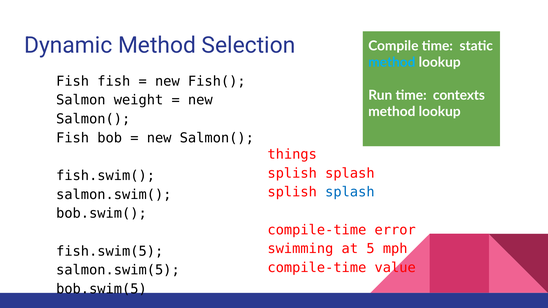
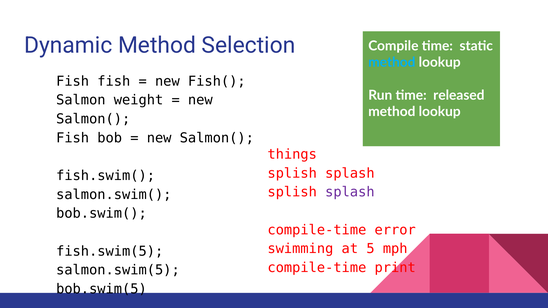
contexts: contexts -> released
splash at (350, 192) colour: blue -> purple
value: value -> print
